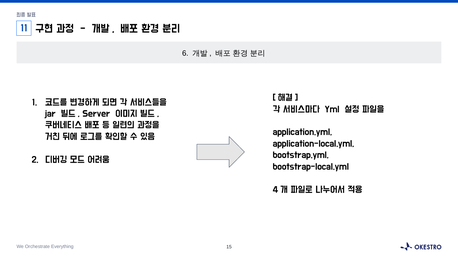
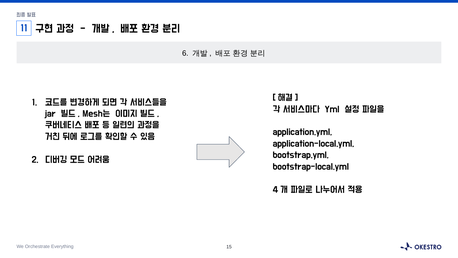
Server: Server -> Mesh는
